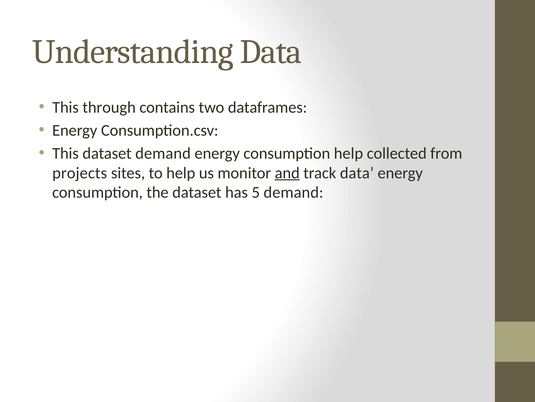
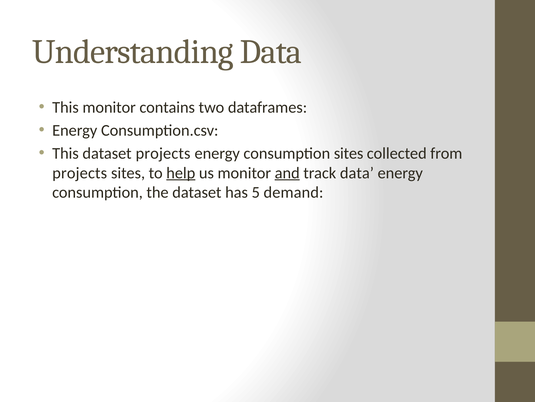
This through: through -> monitor
dataset demand: demand -> projects
consumption help: help -> sites
help at (181, 173) underline: none -> present
